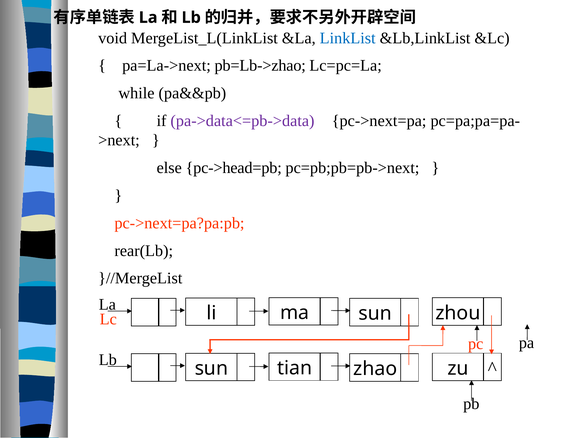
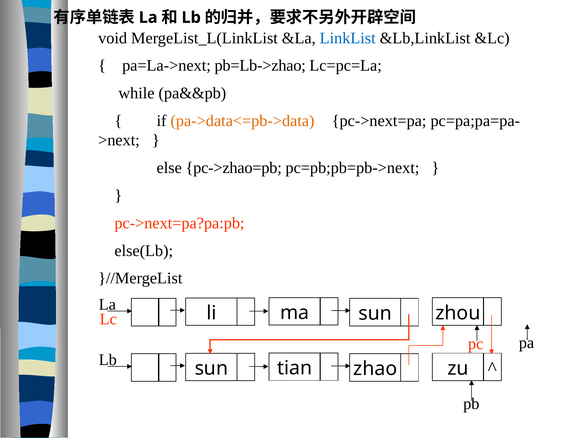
pa->data<=pb->data colour: purple -> orange
pc->head=pb: pc->head=pb -> pc->zhao=pb
rear(Lb: rear(Lb -> else(Lb
